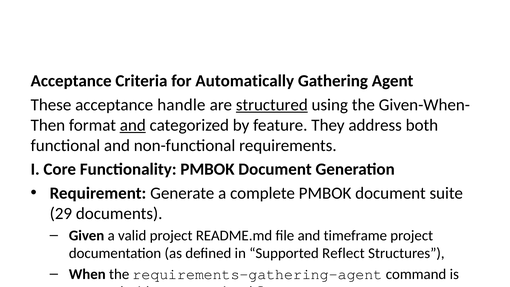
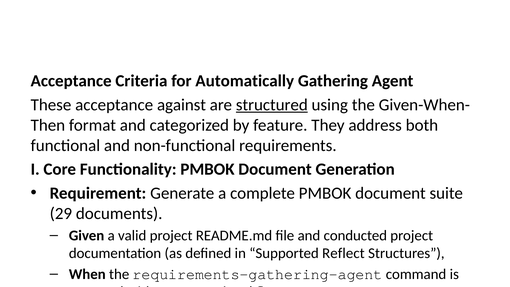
acceptance handle: handle -> against
and at (133, 125) underline: present -> none
and timeframe: timeframe -> conducted
